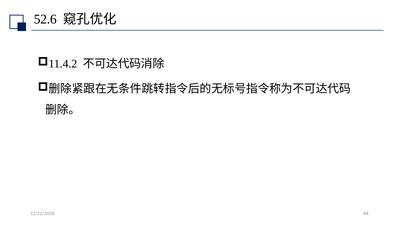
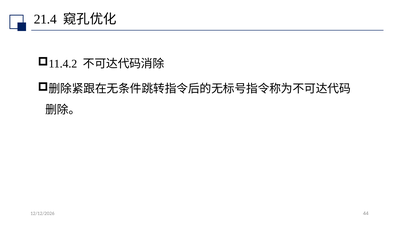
52.6: 52.6 -> 21.4
